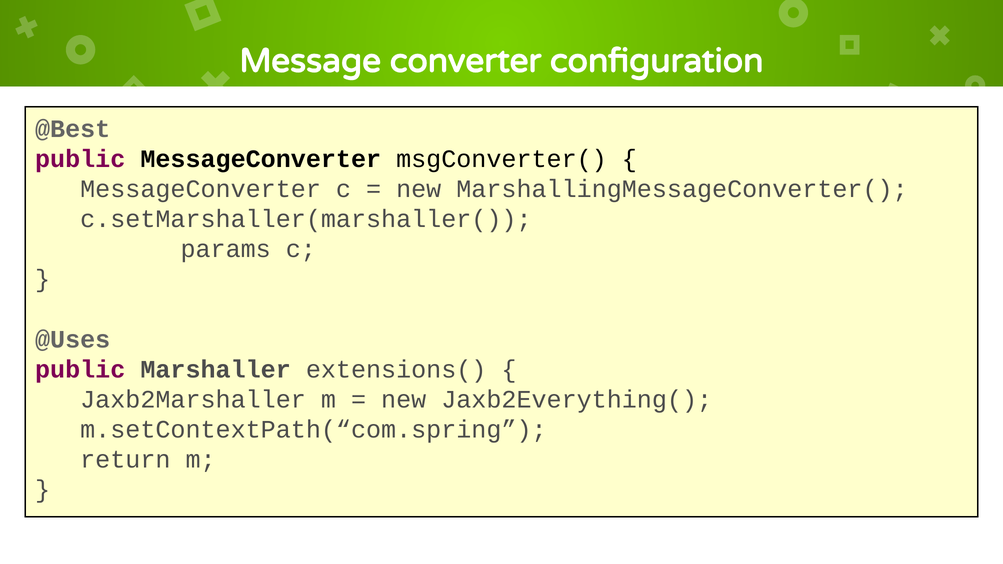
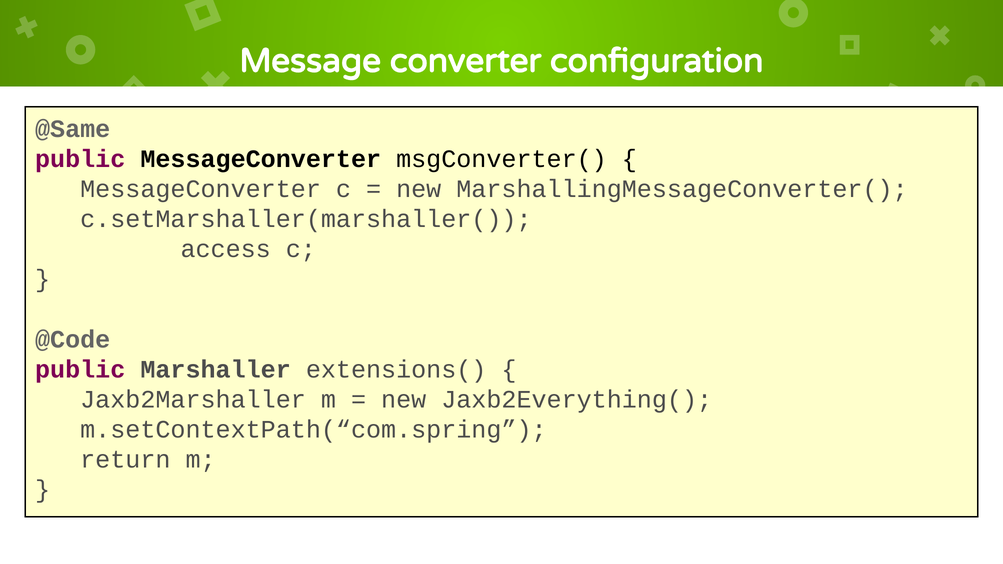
@Best: @Best -> @Same
params: params -> access
@Uses: @Uses -> @Code
